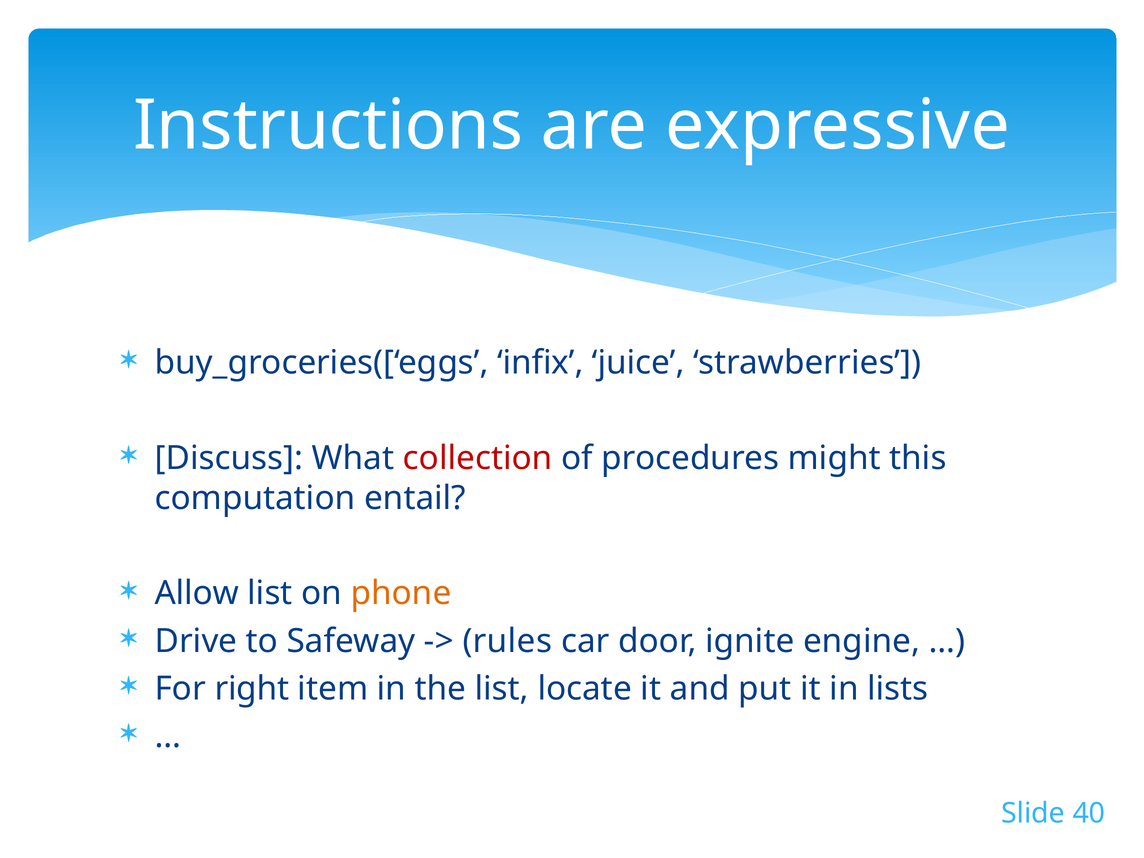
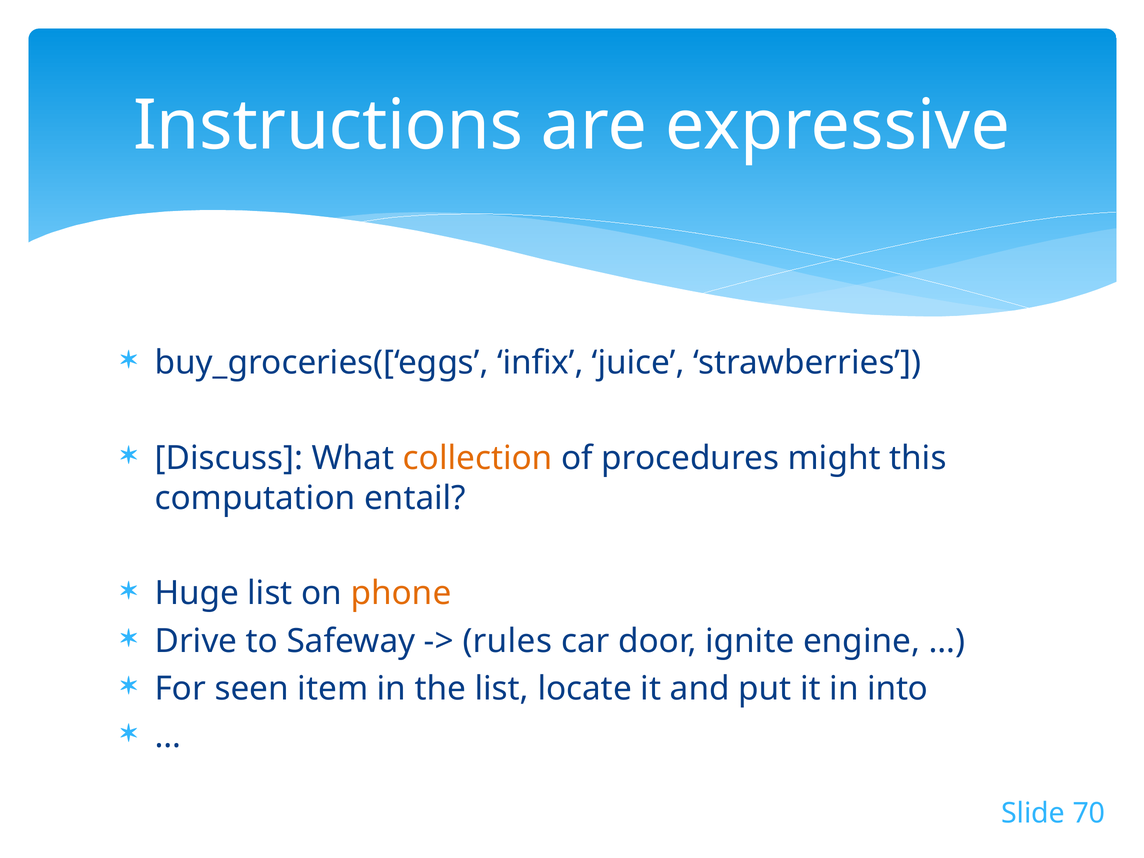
collection colour: red -> orange
Allow: Allow -> Huge
right: right -> seen
lists: lists -> into
40: 40 -> 70
